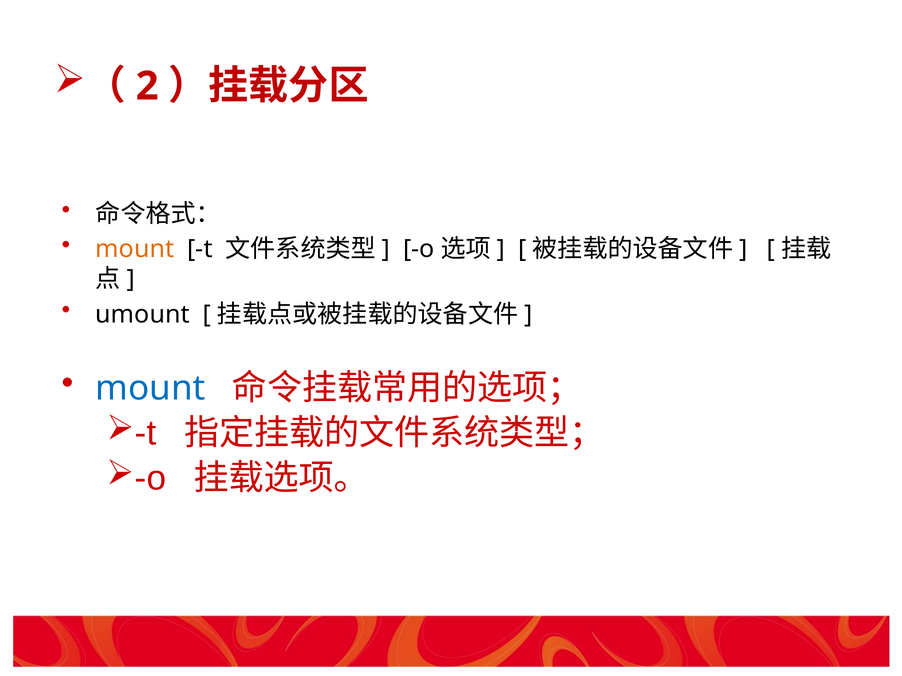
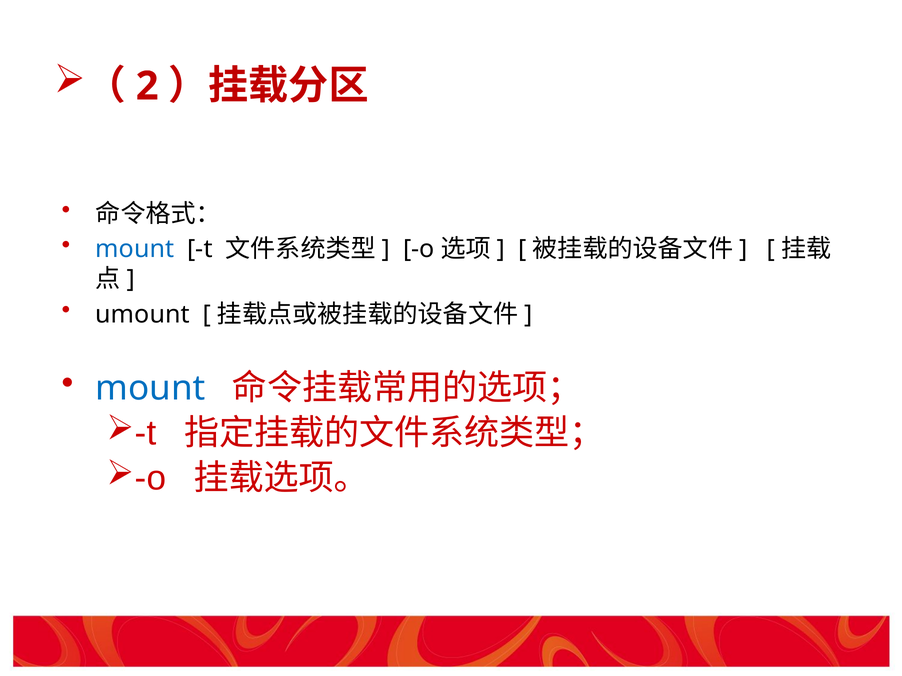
mount at (135, 249) colour: orange -> blue
